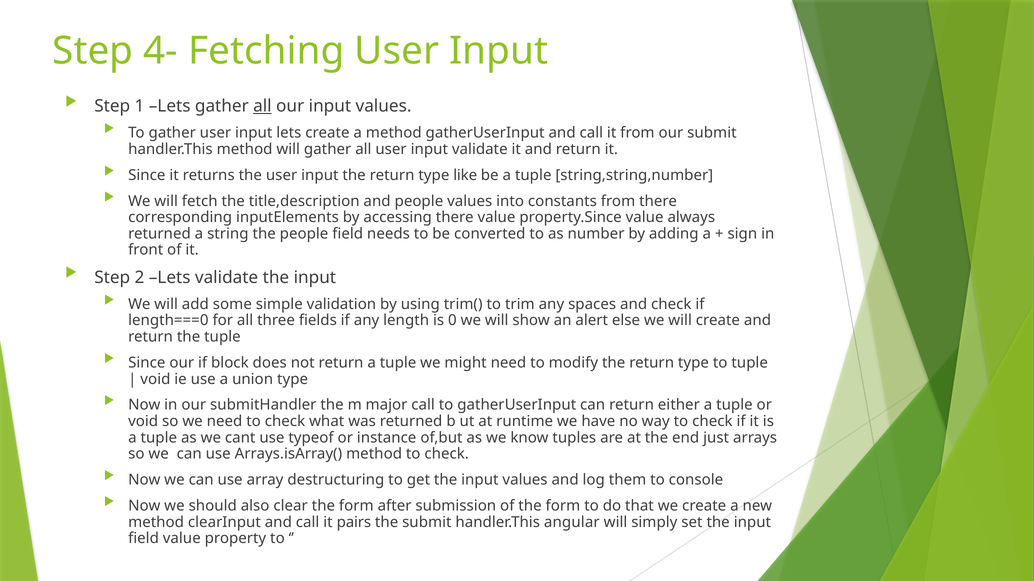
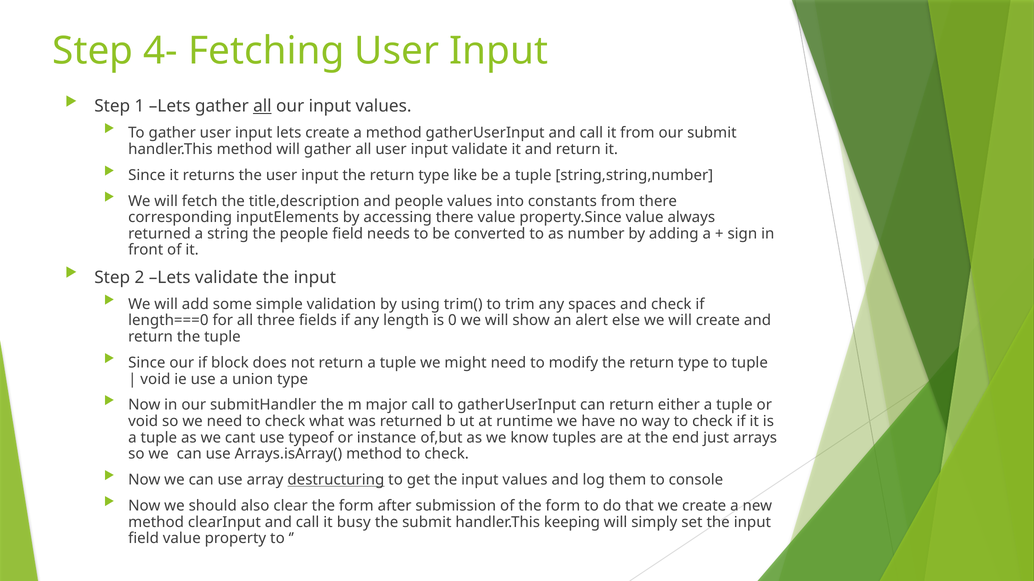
destructuring underline: none -> present
pairs: pairs -> busy
angular: angular -> keeping
